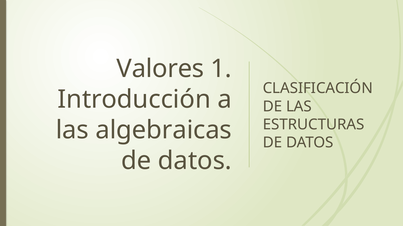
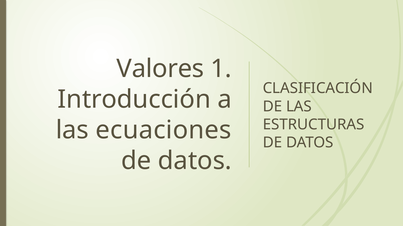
algebraicas: algebraicas -> ecuaciones
